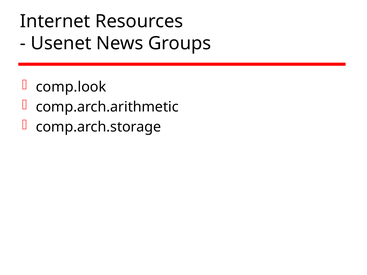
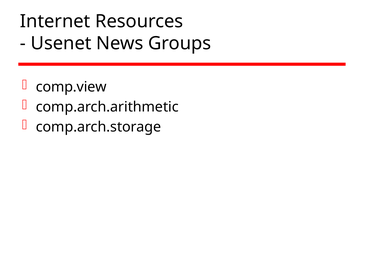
comp.look: comp.look -> comp.view
